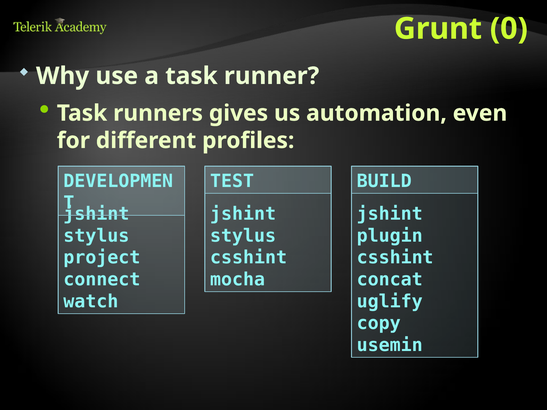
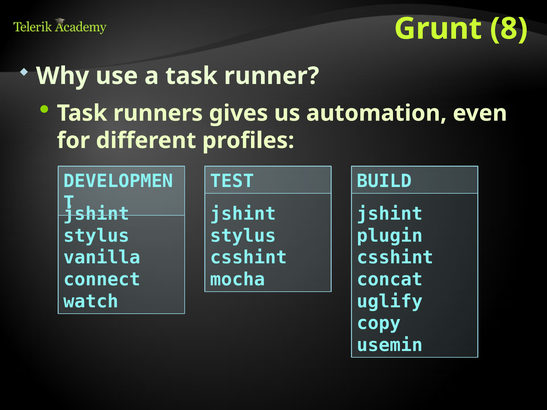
0: 0 -> 8
project: project -> vanilla
